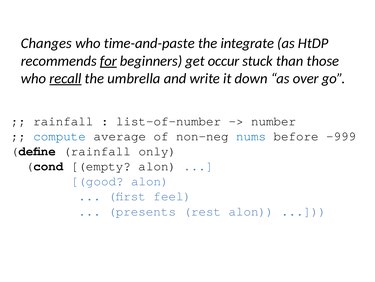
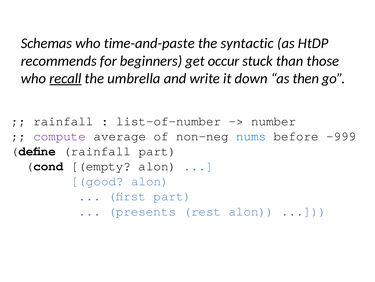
Changes: Changes -> Schemas
integrate: integrate -> syntactic
for underline: present -> none
over: over -> then
compute colour: blue -> purple
rainfall only: only -> part
first feel: feel -> part
